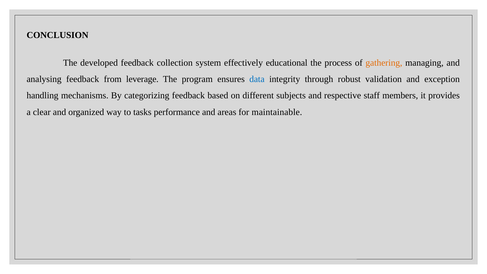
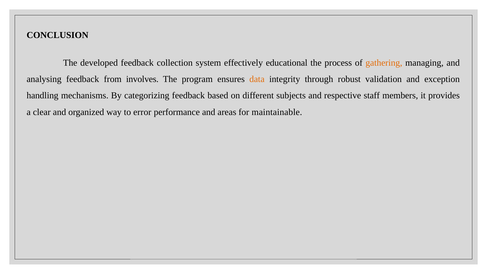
leverage: leverage -> involves
data colour: blue -> orange
tasks: tasks -> error
